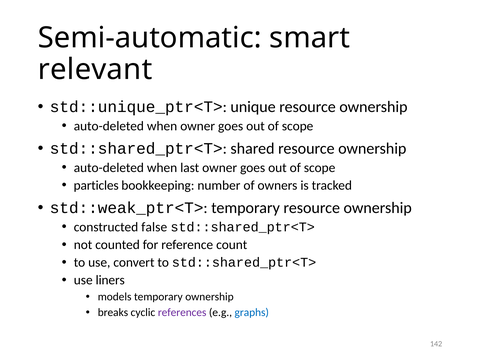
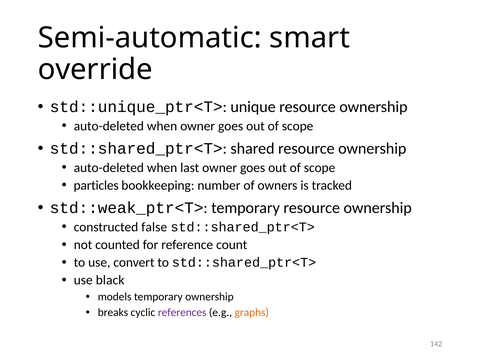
relevant: relevant -> override
liners: liners -> black
graphs colour: blue -> orange
